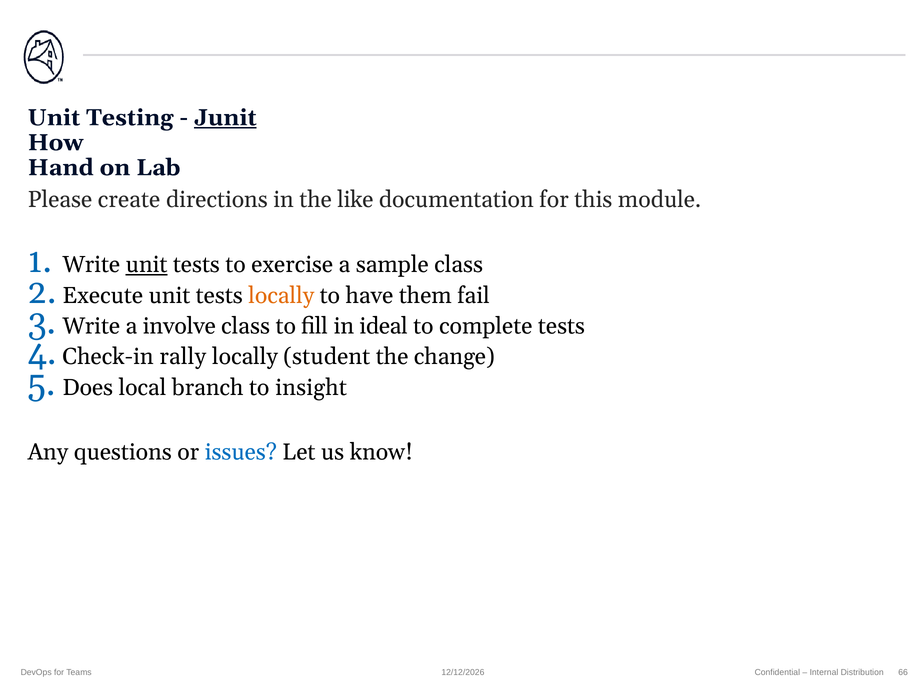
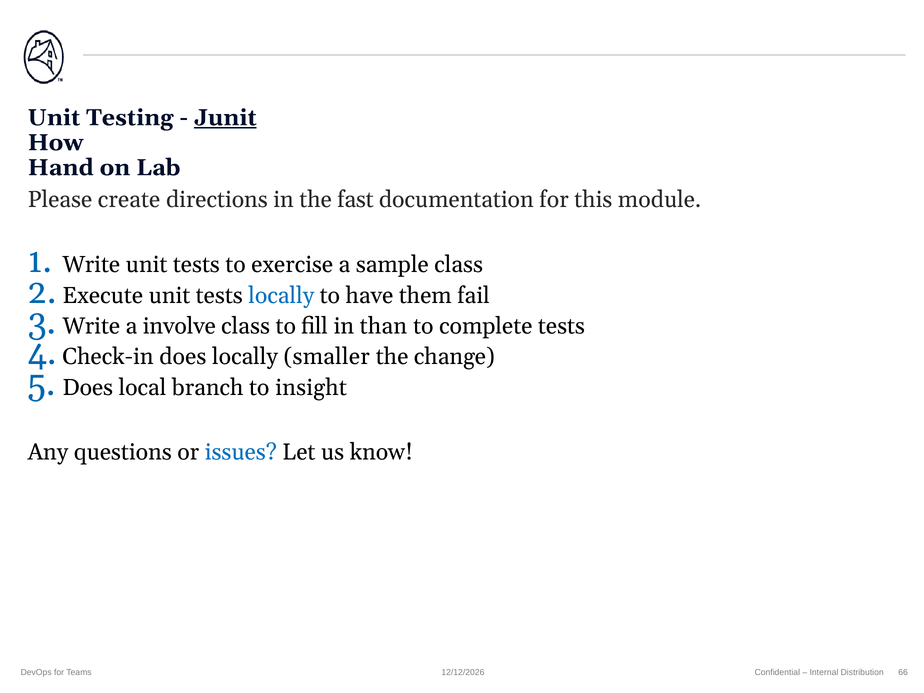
like: like -> fast
unit at (147, 265) underline: present -> none
locally at (281, 295) colour: orange -> blue
ideal: ideal -> than
Check-in rally: rally -> does
student: student -> smaller
